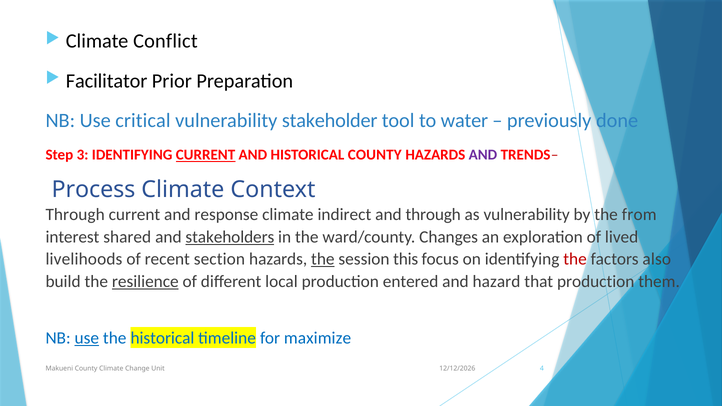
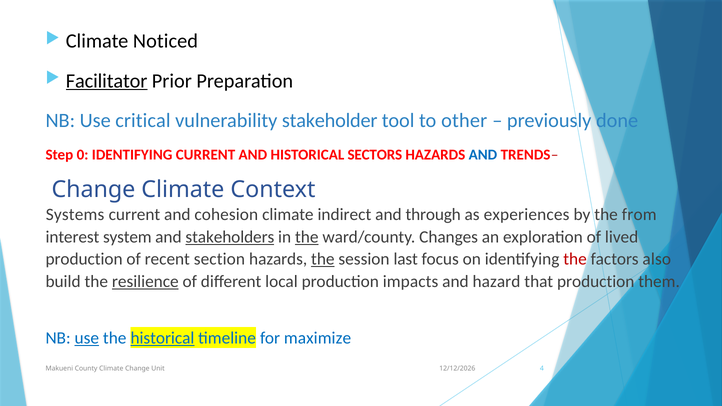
Conflict: Conflict -> Noticed
Facilitator underline: none -> present
water: water -> other
3: 3 -> 0
CURRENT at (206, 155) underline: present -> none
HISTORICAL COUNTY: COUNTY -> SECTORS
AND at (483, 155) colour: purple -> blue
Process at (93, 189): Process -> Change
Through at (75, 215): Through -> Systems
response: response -> cohesion
as vulnerability: vulnerability -> experiences
shared: shared -> system
the at (307, 237) underline: none -> present
livelihoods at (84, 259): livelihoods -> production
this: this -> last
entered: entered -> impacts
historical at (162, 338) underline: none -> present
